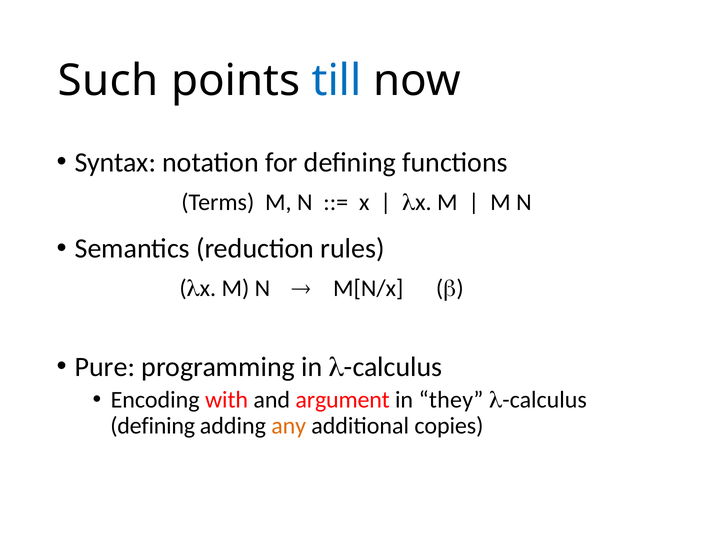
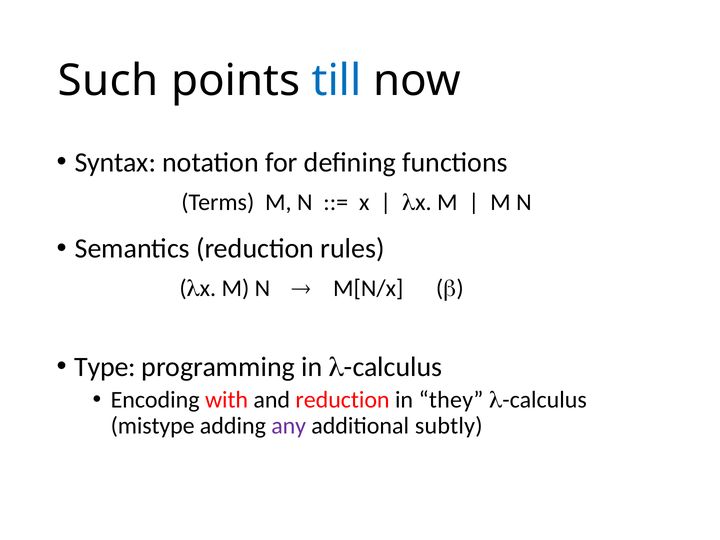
Pure: Pure -> Type
and argument: argument -> reduction
defining at (153, 426): defining -> mistype
any colour: orange -> purple
copies: copies -> subtly
